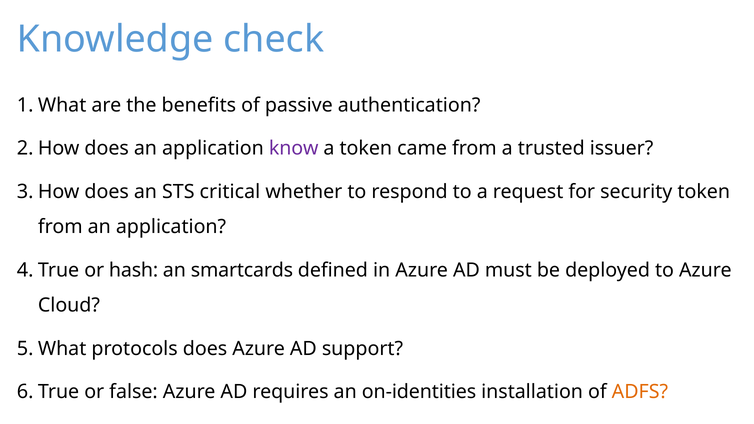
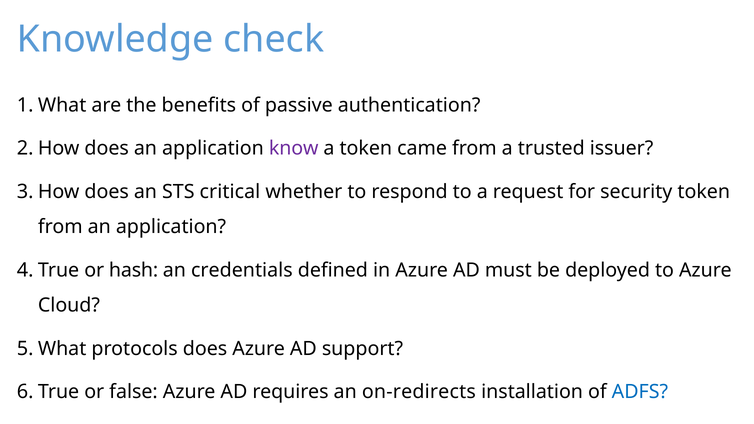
smartcards: smartcards -> credentials
on-identities: on-identities -> on-redirects
ADFS colour: orange -> blue
